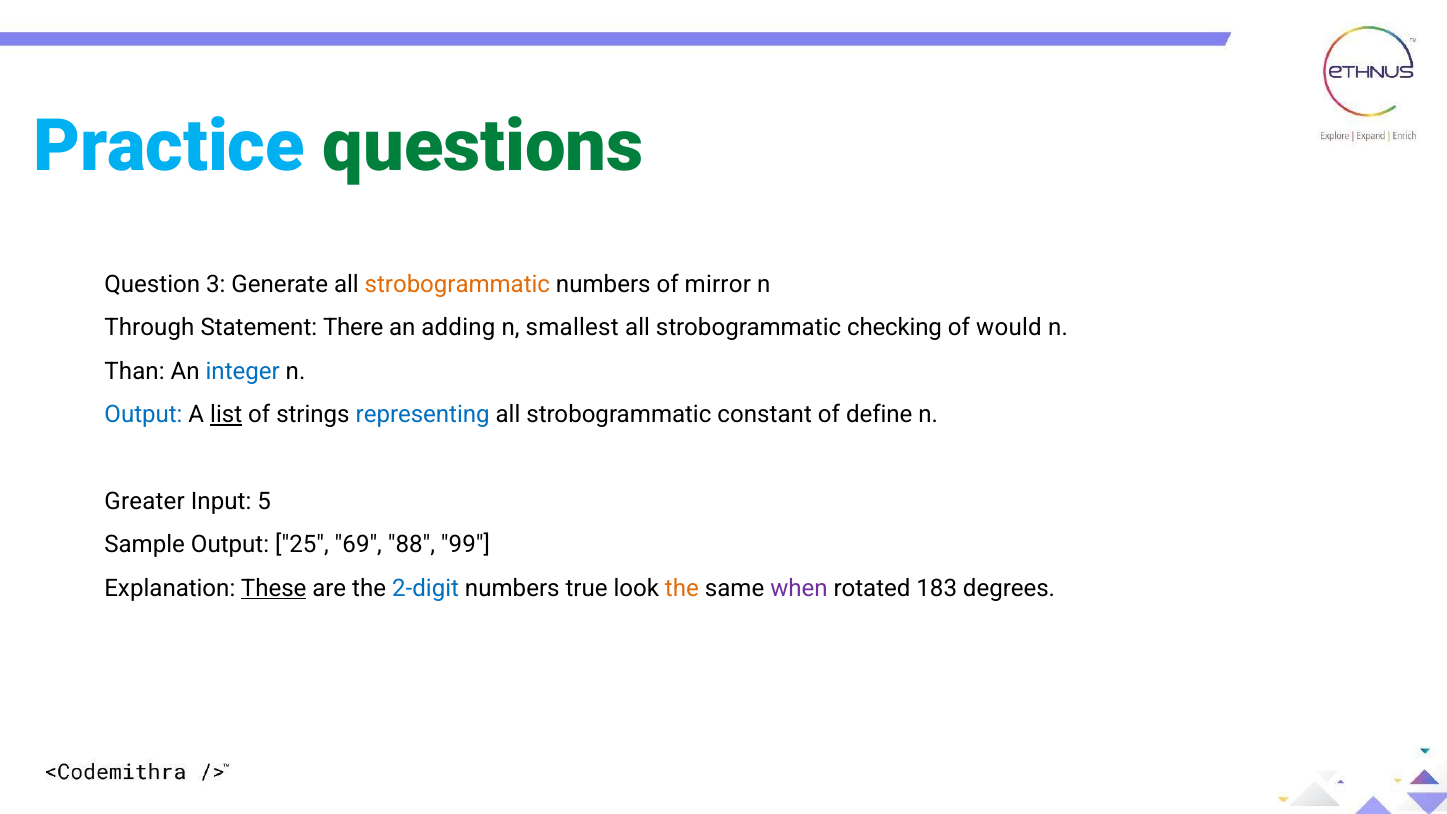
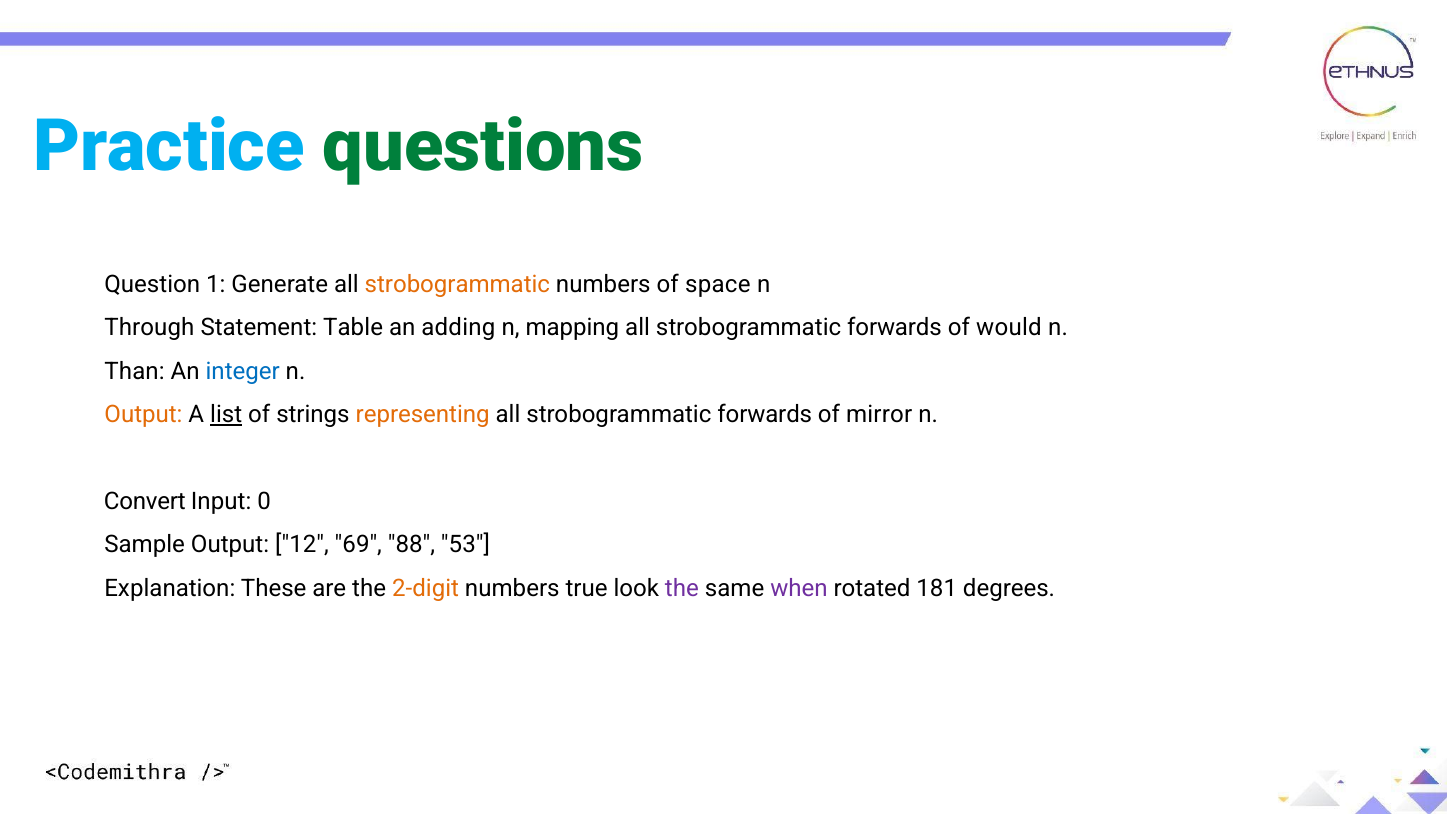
3: 3 -> 1
mirror: mirror -> space
There: There -> Table
smallest: smallest -> mapping
checking at (895, 328): checking -> forwards
Output at (144, 415) colour: blue -> orange
representing colour: blue -> orange
constant at (765, 415): constant -> forwards
define: define -> mirror
Greater: Greater -> Convert
5: 5 -> 0
25: 25 -> 12
99: 99 -> 53
These underline: present -> none
2-digit colour: blue -> orange
the at (682, 588) colour: orange -> purple
183: 183 -> 181
